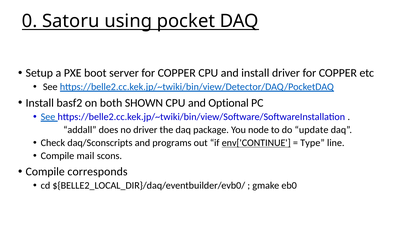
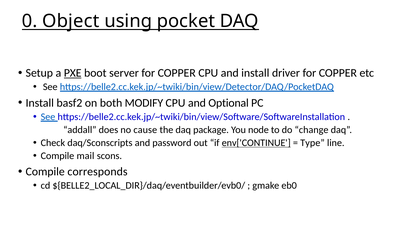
Satoru: Satoru -> Object
PXE underline: none -> present
SHOWN: SHOWN -> MODIFY
no driver: driver -> cause
update: update -> change
programs: programs -> password
